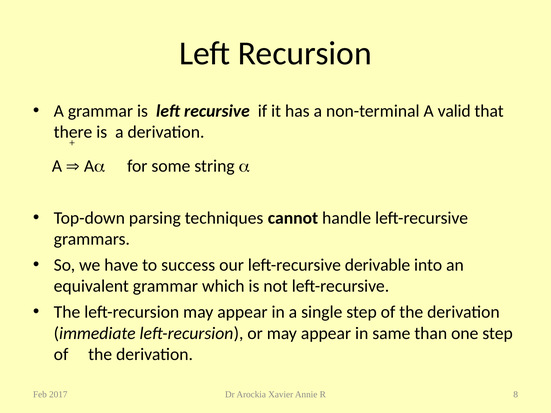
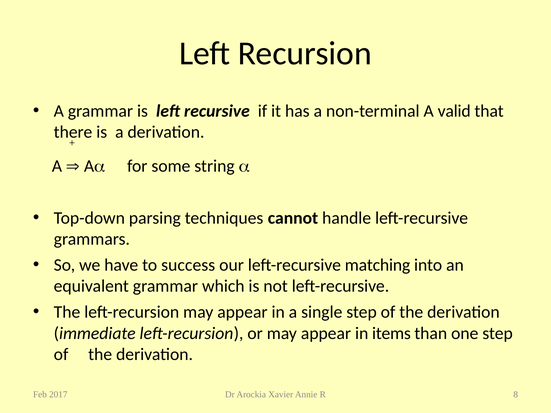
derivable: derivable -> matching
same: same -> items
